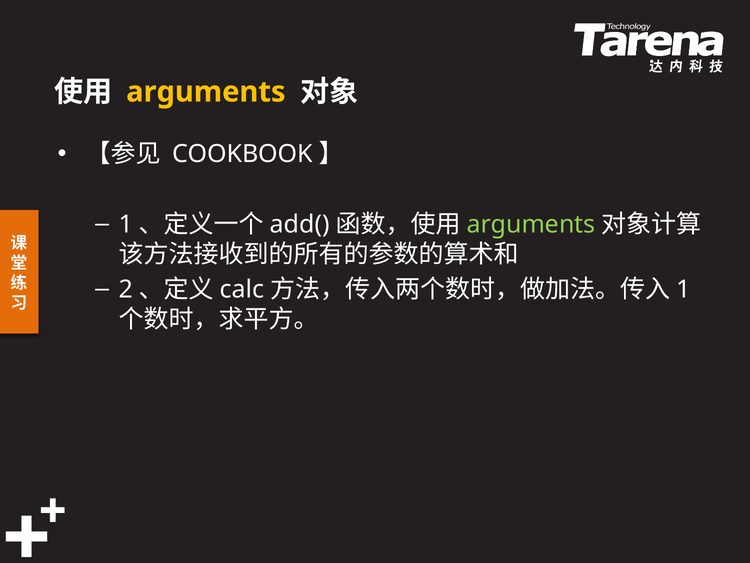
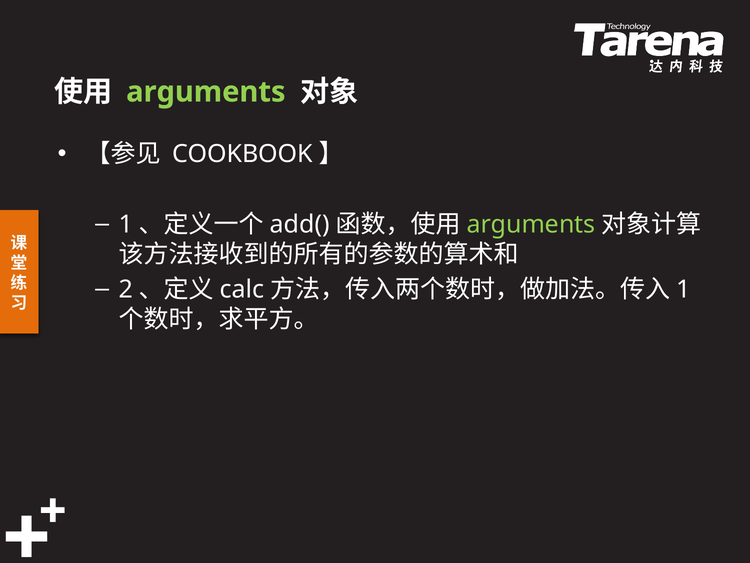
arguments at (206, 92) colour: yellow -> light green
